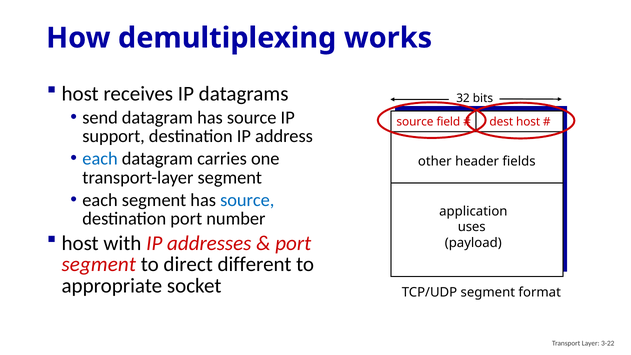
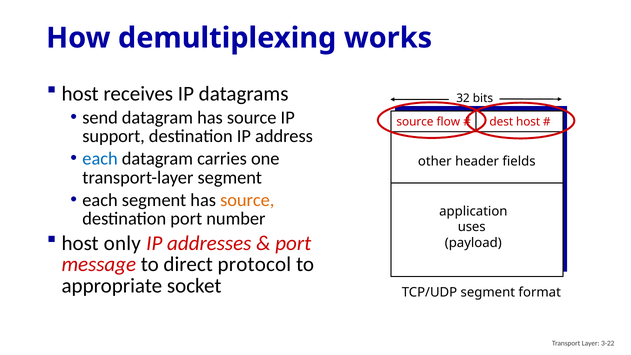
field: field -> flow
source at (247, 200) colour: blue -> orange
with: with -> only
segment at (99, 264): segment -> message
different: different -> protocol
